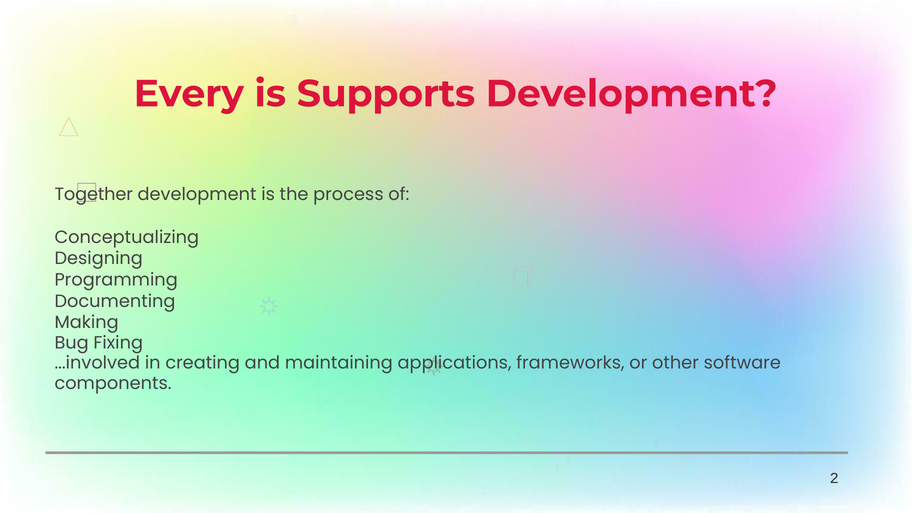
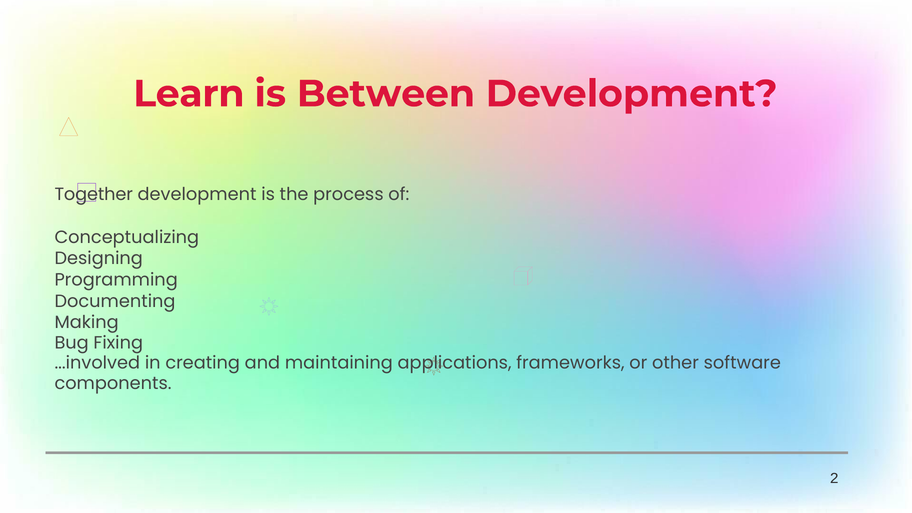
Every: Every -> Learn
Supports: Supports -> Between
